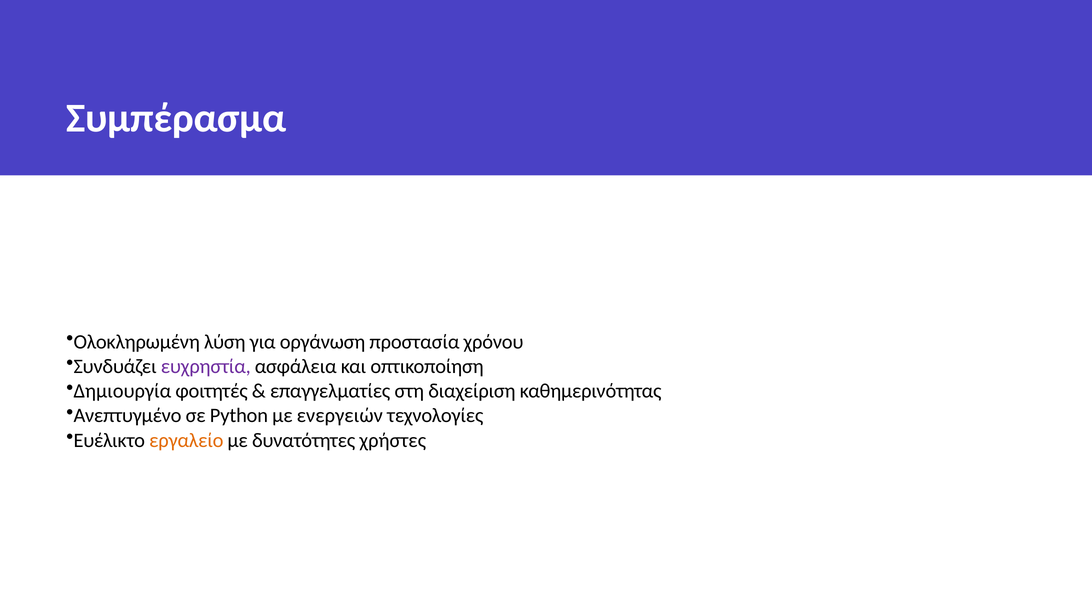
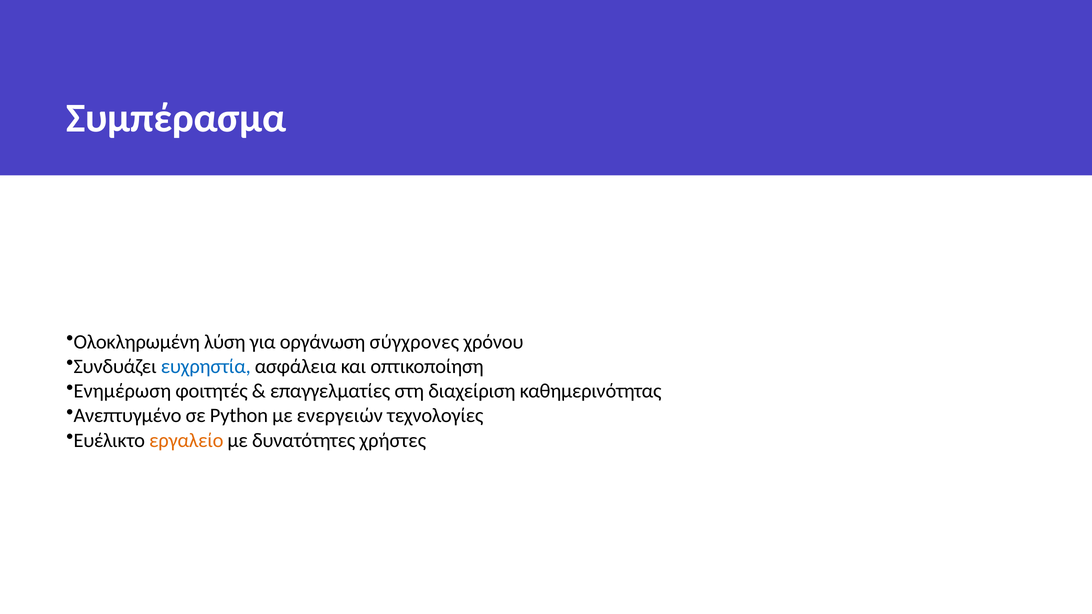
προστασία: προστασία -> σύγχρονες
ευχρηστία colour: purple -> blue
Δημιουργία: Δημιουργία -> Ενημέρωση
